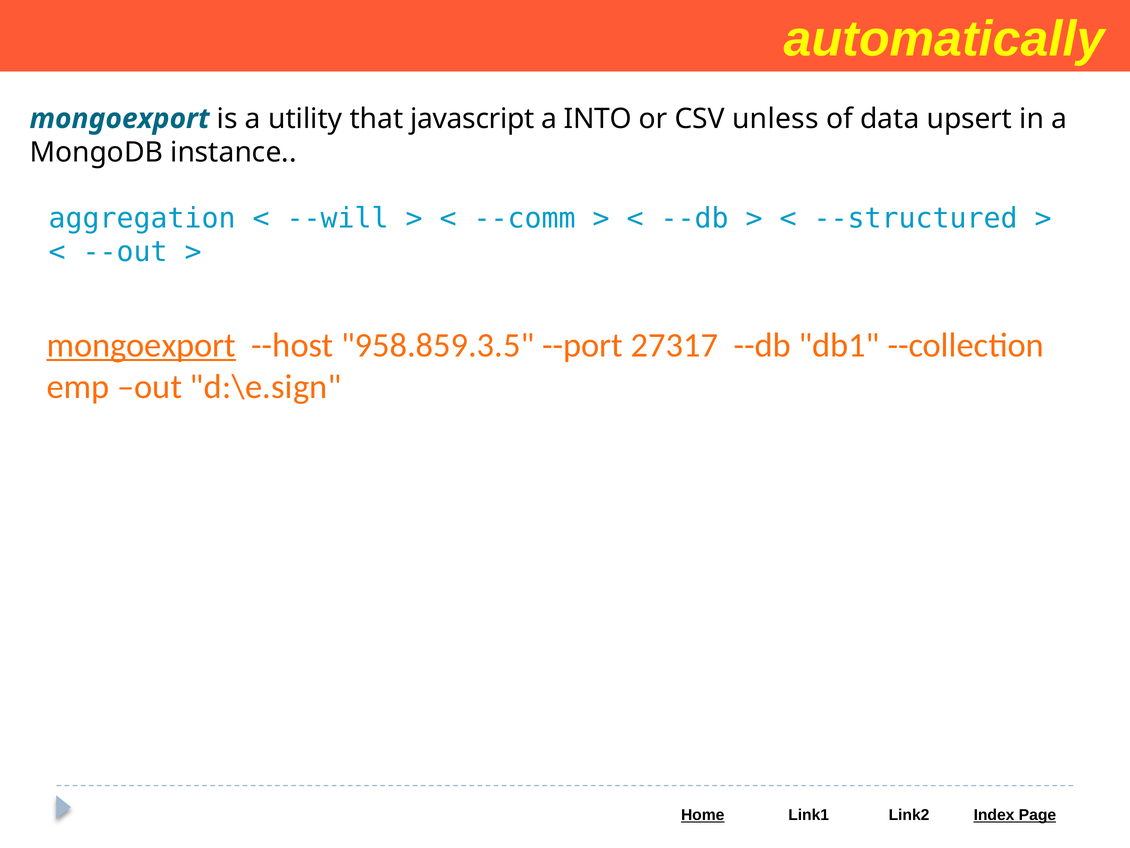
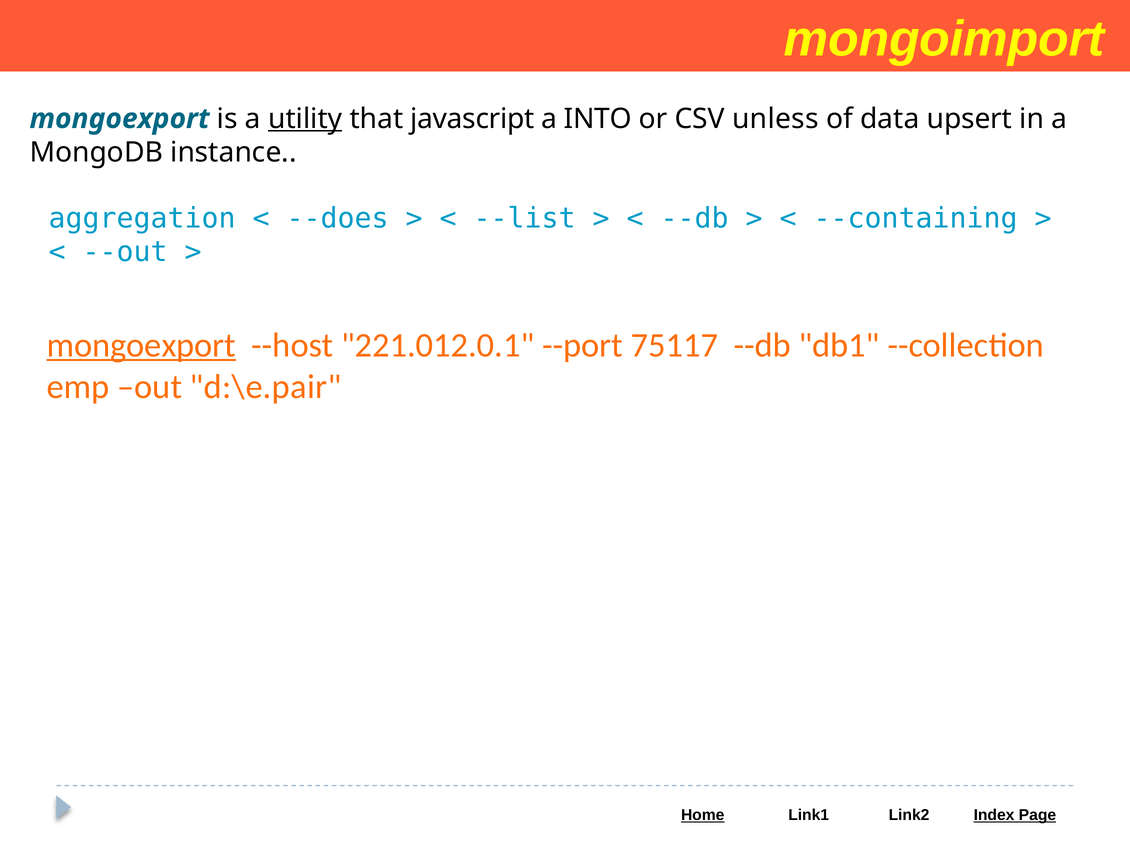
automatically: automatically -> mongoimport
utility underline: none -> present
--will: --will -> --does
--comm: --comm -> --list
--structured: --structured -> --containing
958.859.3.5: 958.859.3.5 -> 221.012.0.1
27317: 27317 -> 75117
d:\e.sign: d:\e.sign -> d:\e.pair
